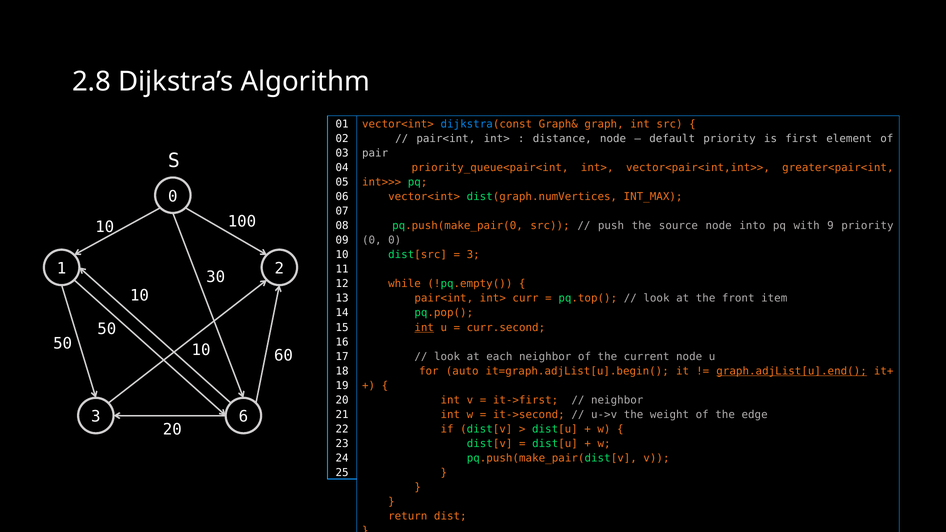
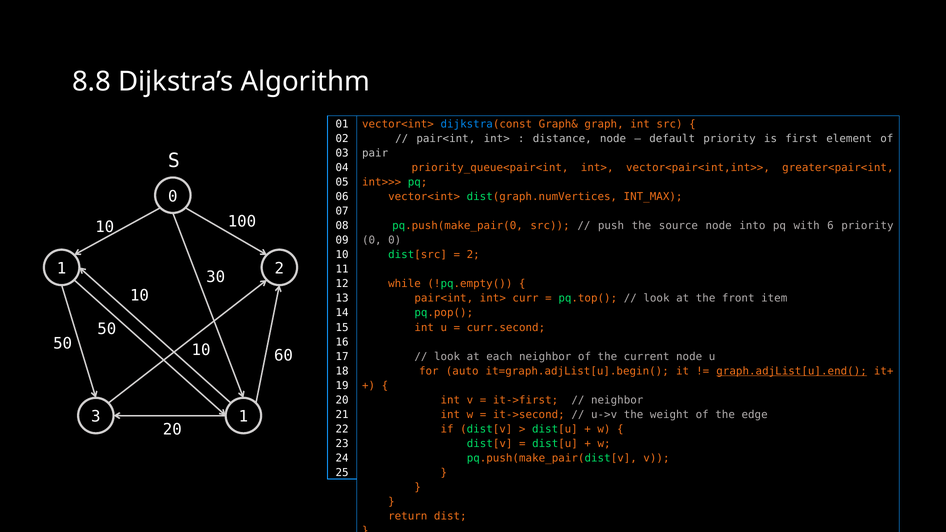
2.8: 2.8 -> 8.8
9: 9 -> 6
3 at (473, 255): 3 -> 2
int at (424, 328) underline: present -> none
3 6: 6 -> 1
